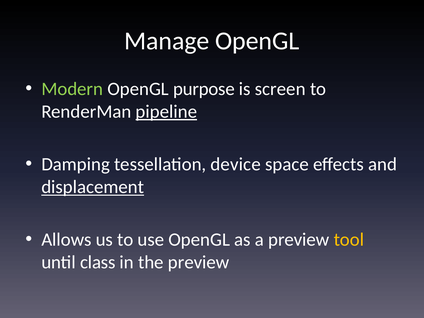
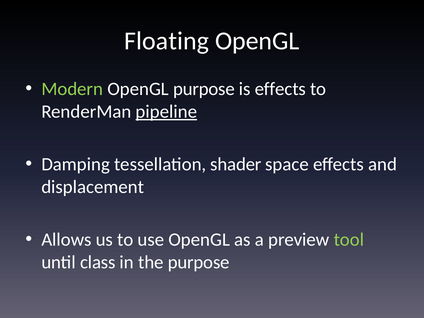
Manage: Manage -> Floating
is screen: screen -> effects
device: device -> shader
displacement underline: present -> none
tool colour: yellow -> light green
the preview: preview -> purpose
